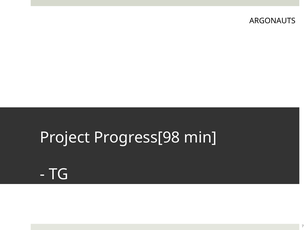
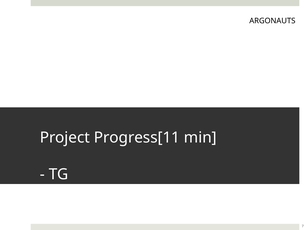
Progress[98: Progress[98 -> Progress[11
